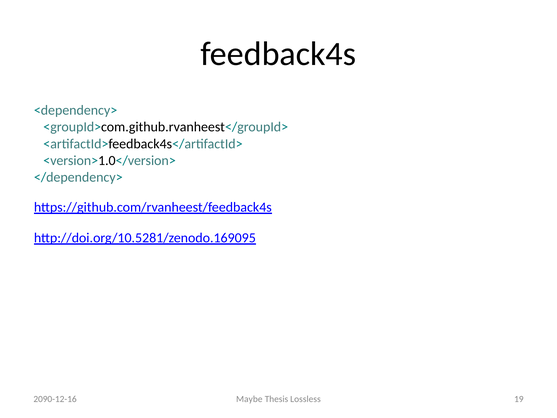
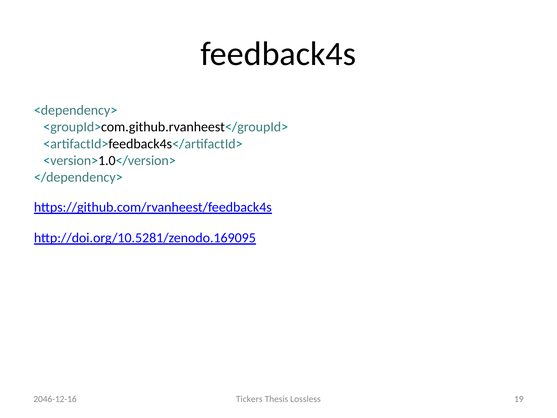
Maybe: Maybe -> Tickers
2090-12-16: 2090-12-16 -> 2046-12-16
